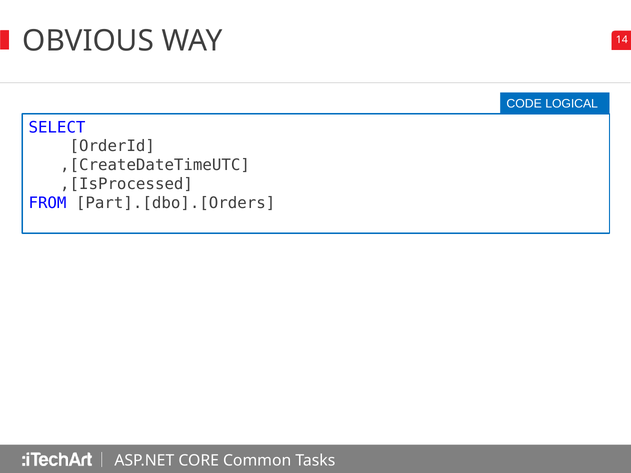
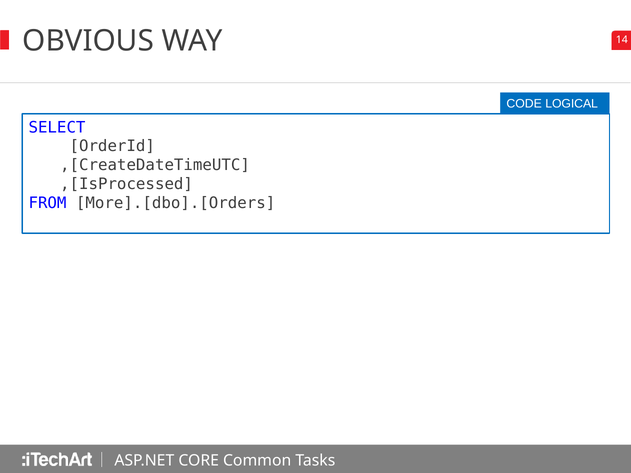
Part].[dbo].[Orders: Part].[dbo].[Orders -> More].[dbo].[Orders
